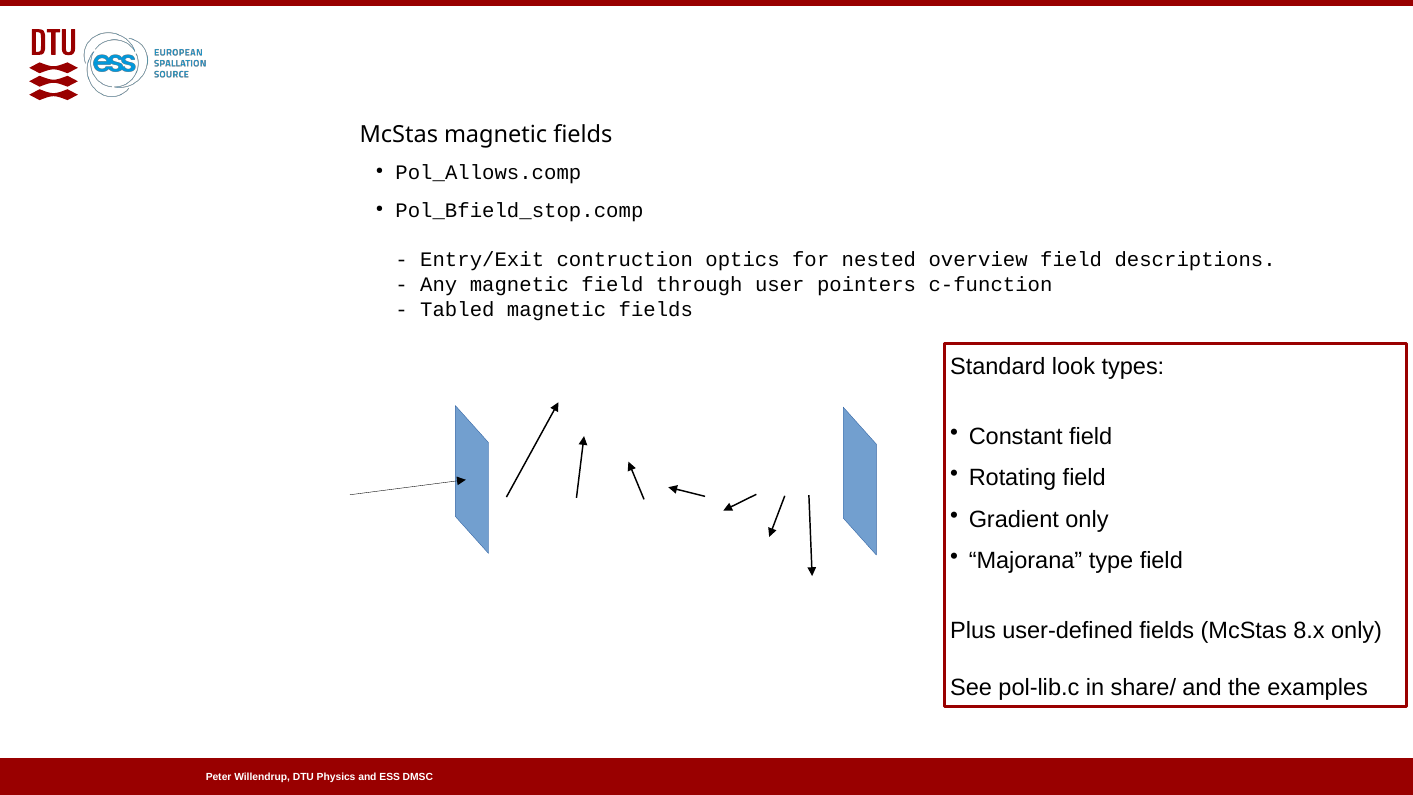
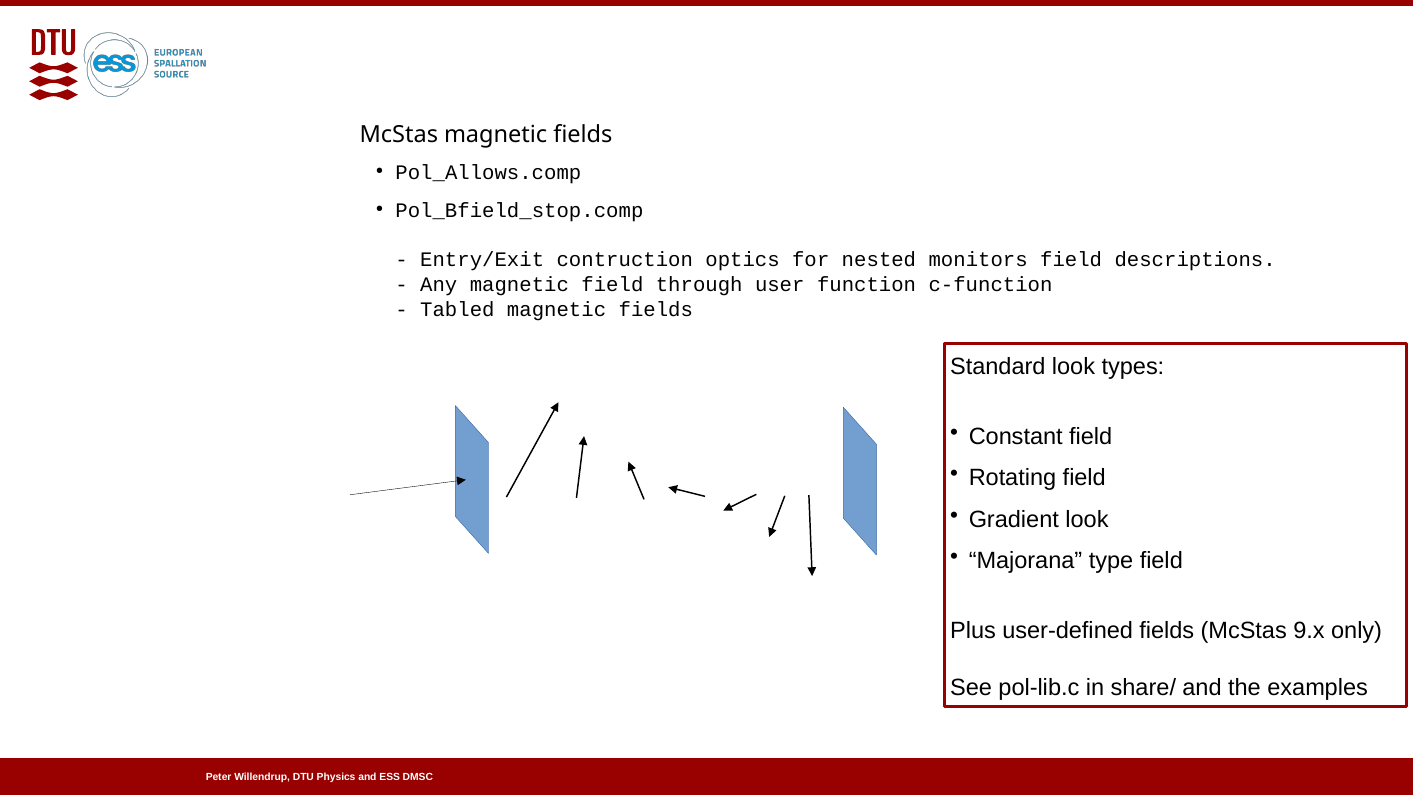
overview: overview -> monitors
pointers: pointers -> function
Gradient only: only -> look
8.x: 8.x -> 9.x
